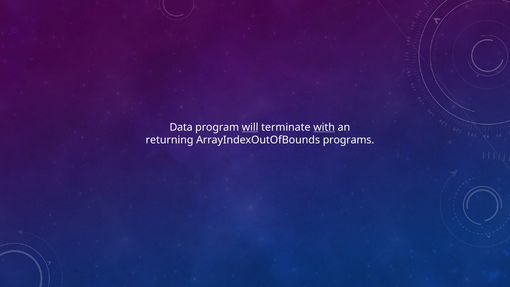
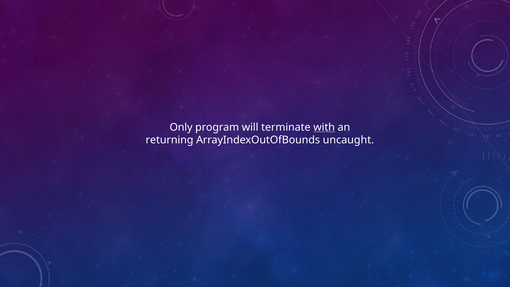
Data: Data -> Only
will underline: present -> none
programs: programs -> uncaught
